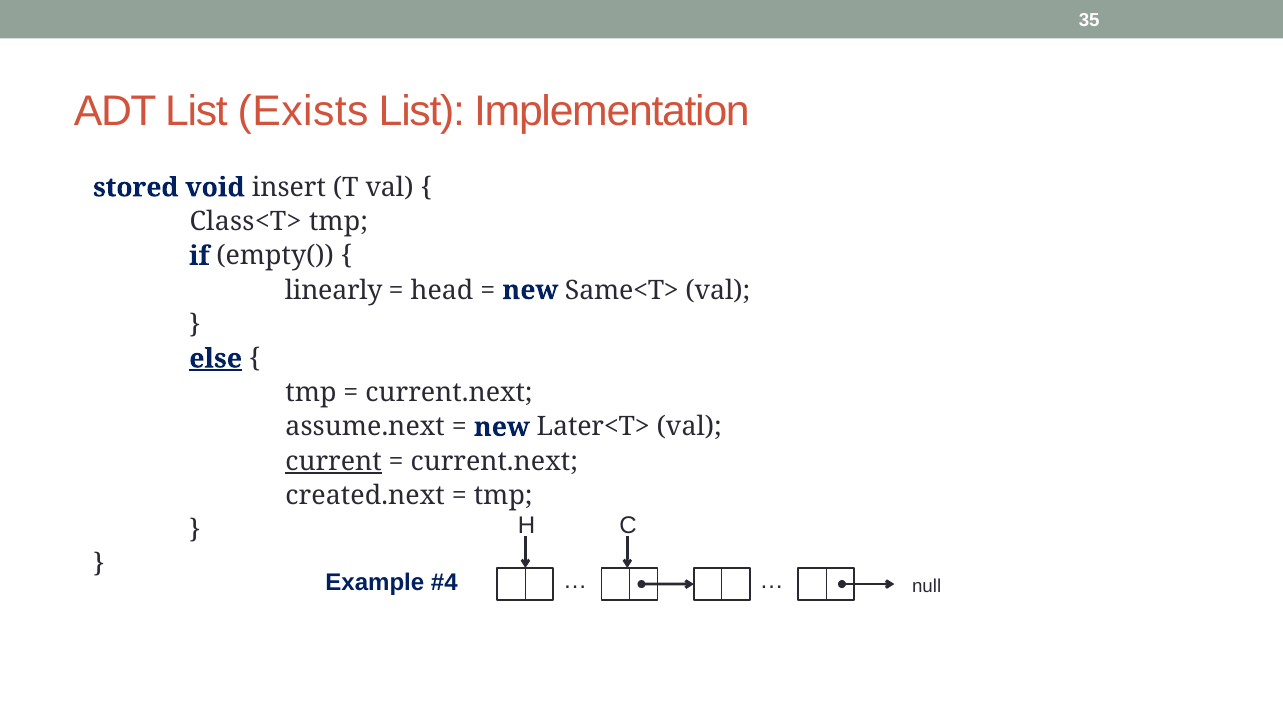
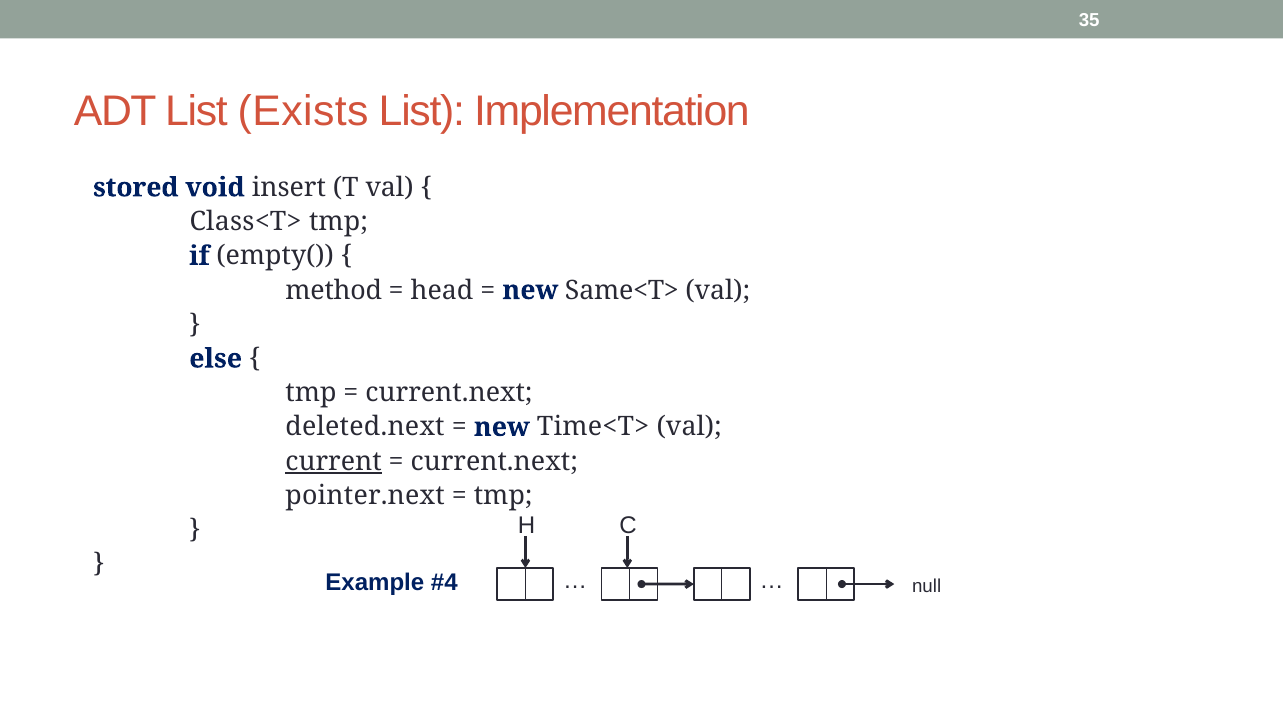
linearly: linearly -> method
else underline: present -> none
assume.next: assume.next -> deleted.next
Later<T>: Later<T> -> Time<T>
created.next: created.next -> pointer.next
